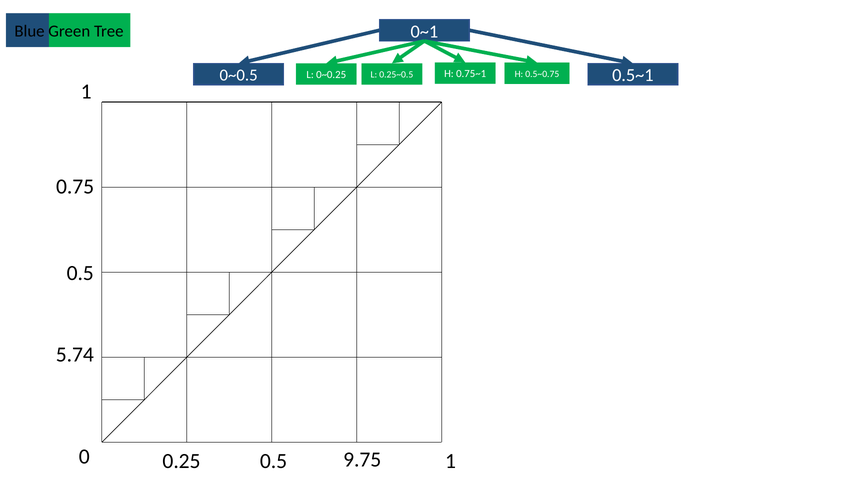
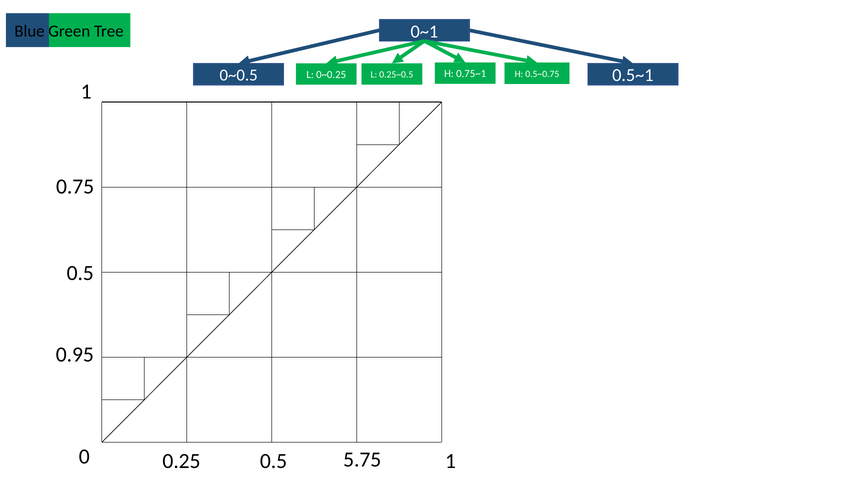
5.74: 5.74 -> 0.95
9.75: 9.75 -> 5.75
